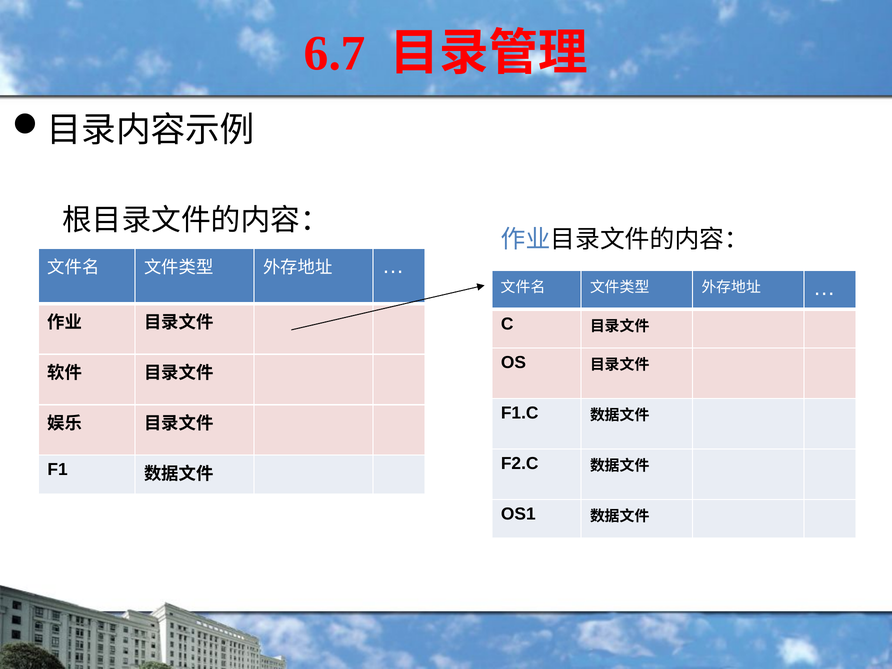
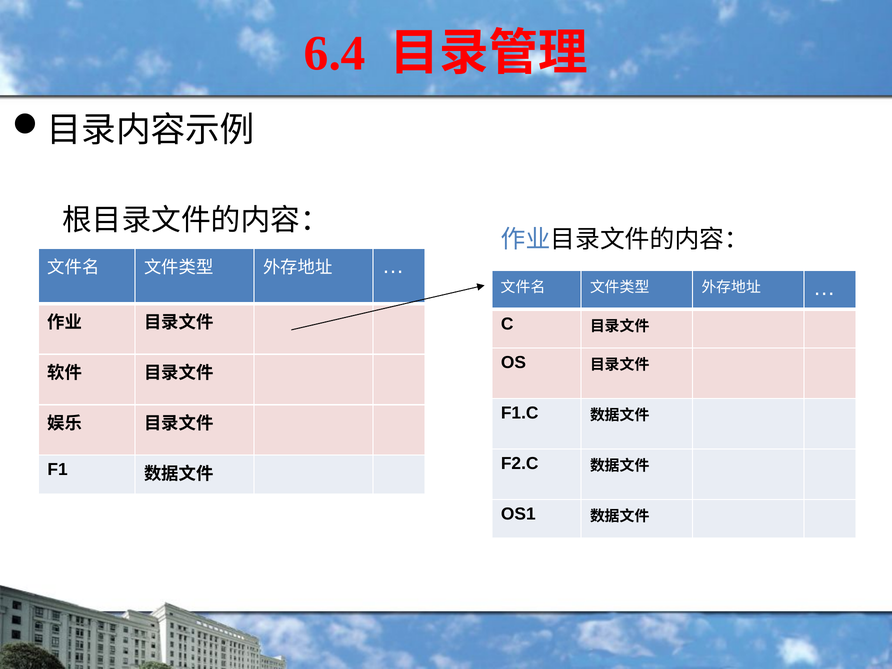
6.7: 6.7 -> 6.4
